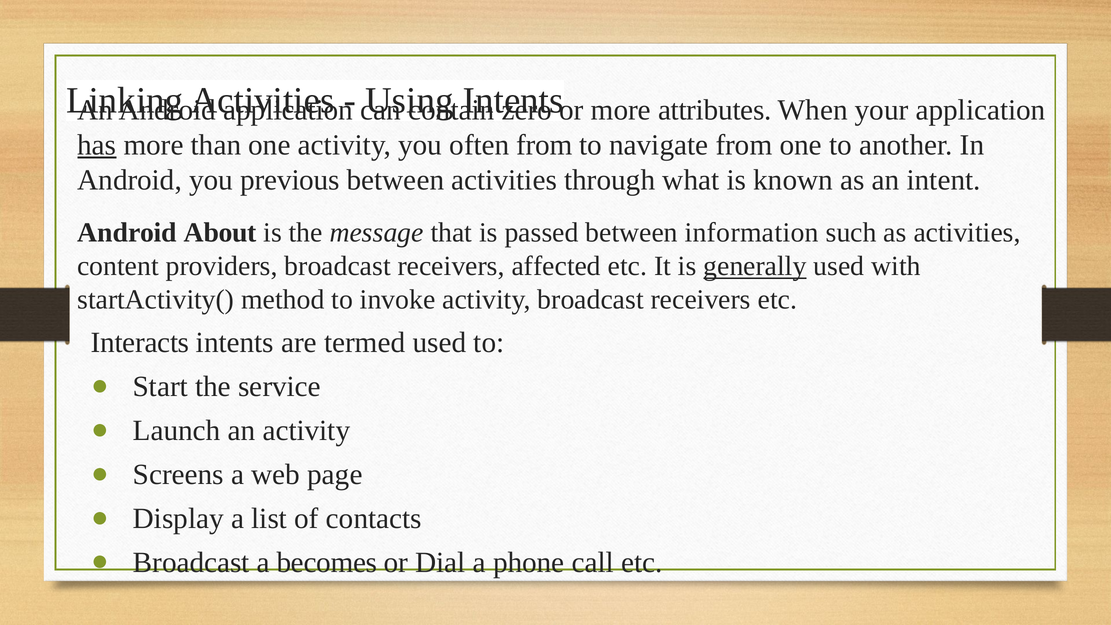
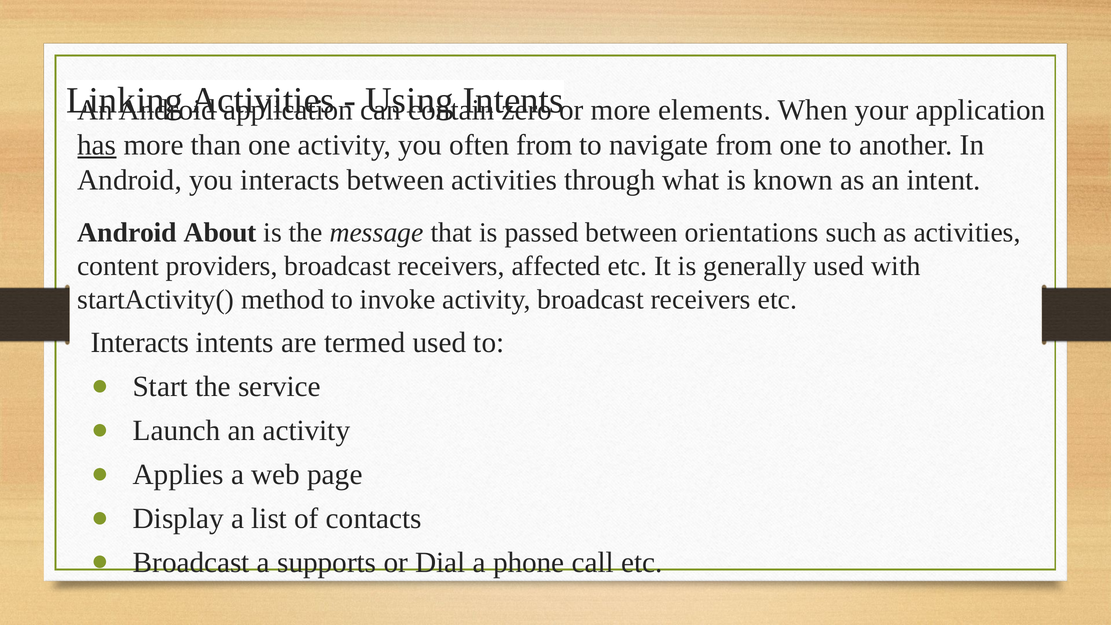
attributes: attributes -> elements
you previous: previous -> interacts
information: information -> orientations
generally underline: present -> none
Screens: Screens -> Applies
becomes: becomes -> supports
